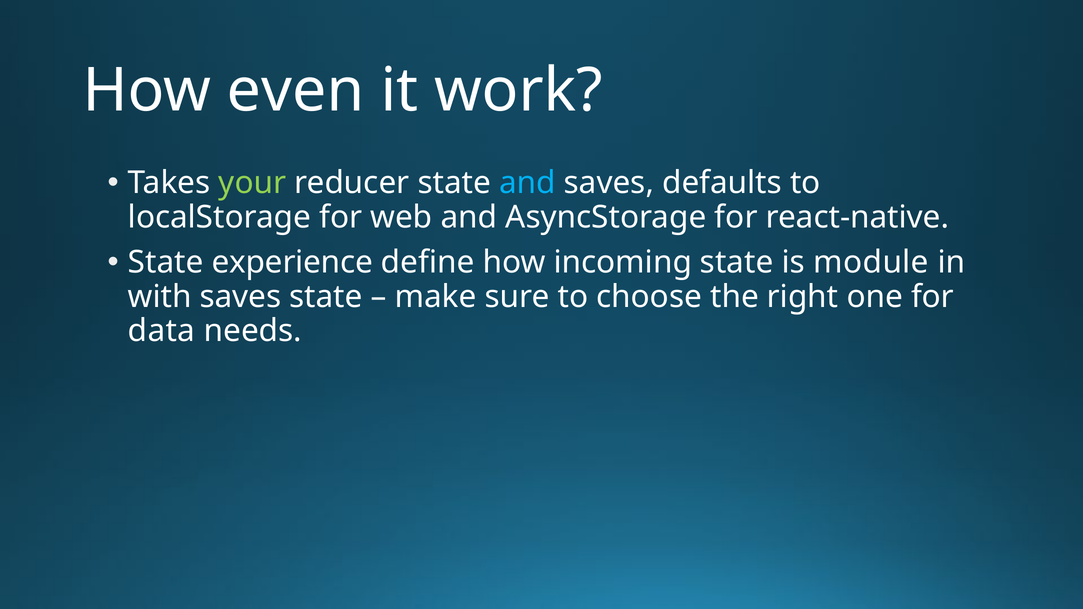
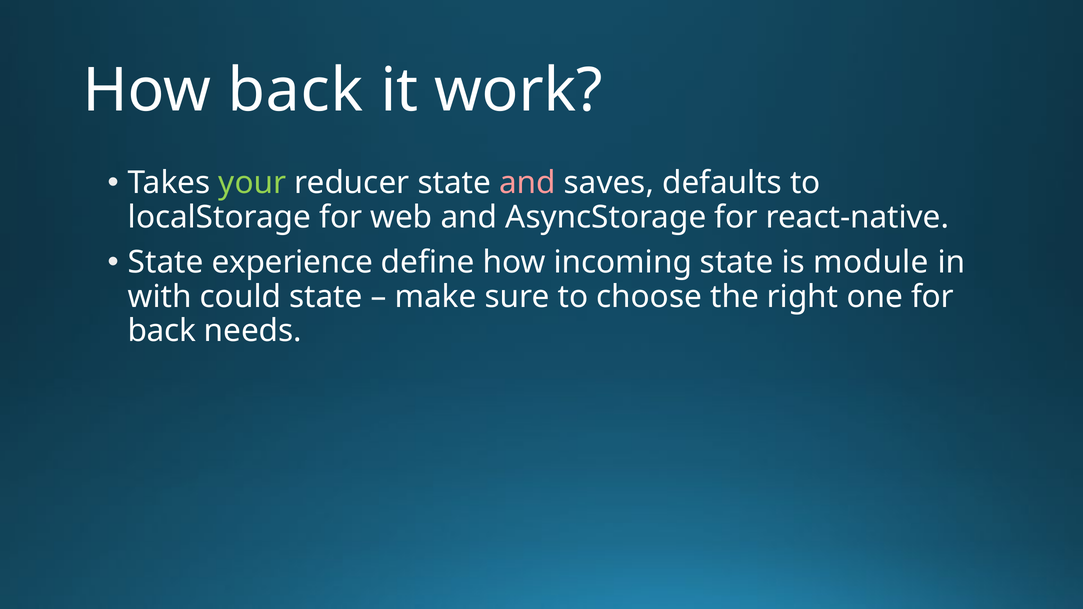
How even: even -> back
and at (527, 183) colour: light blue -> pink
with saves: saves -> could
data at (162, 331): data -> back
